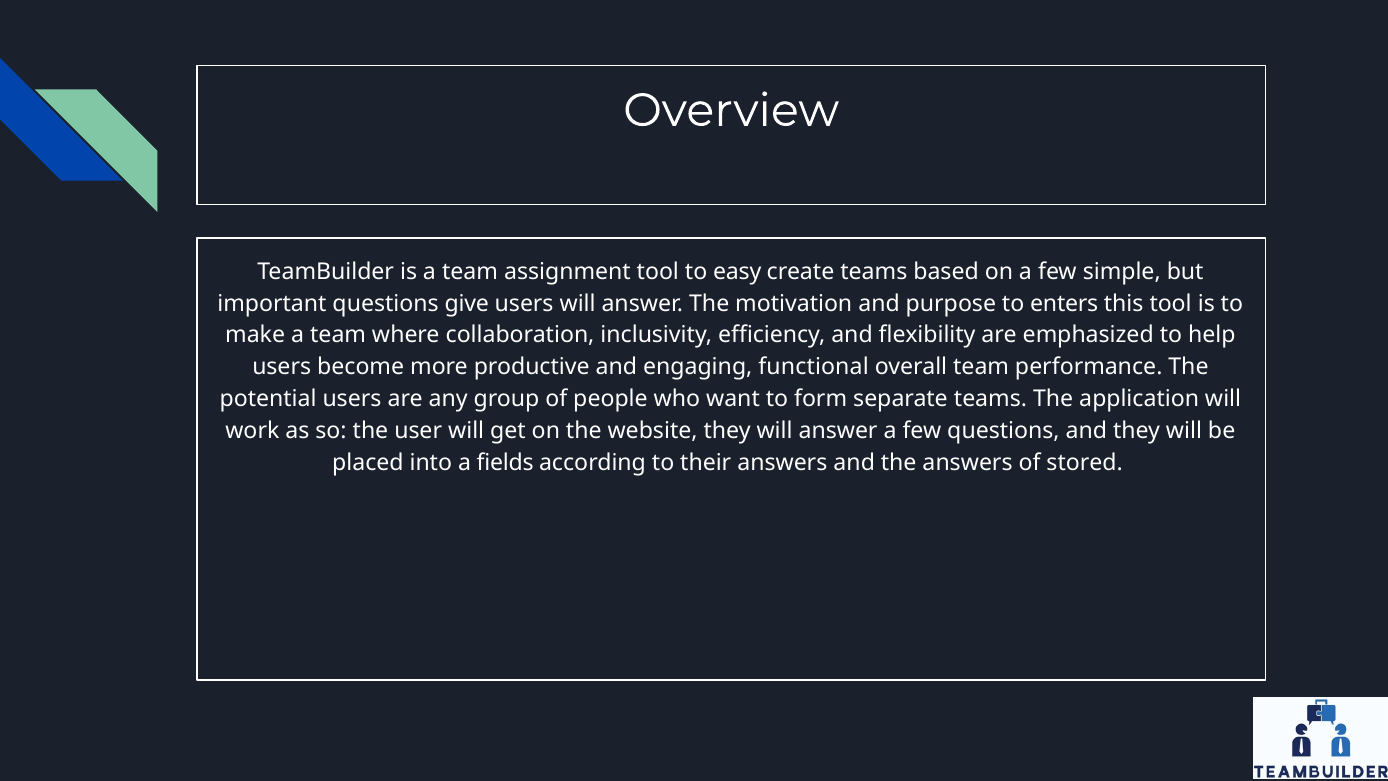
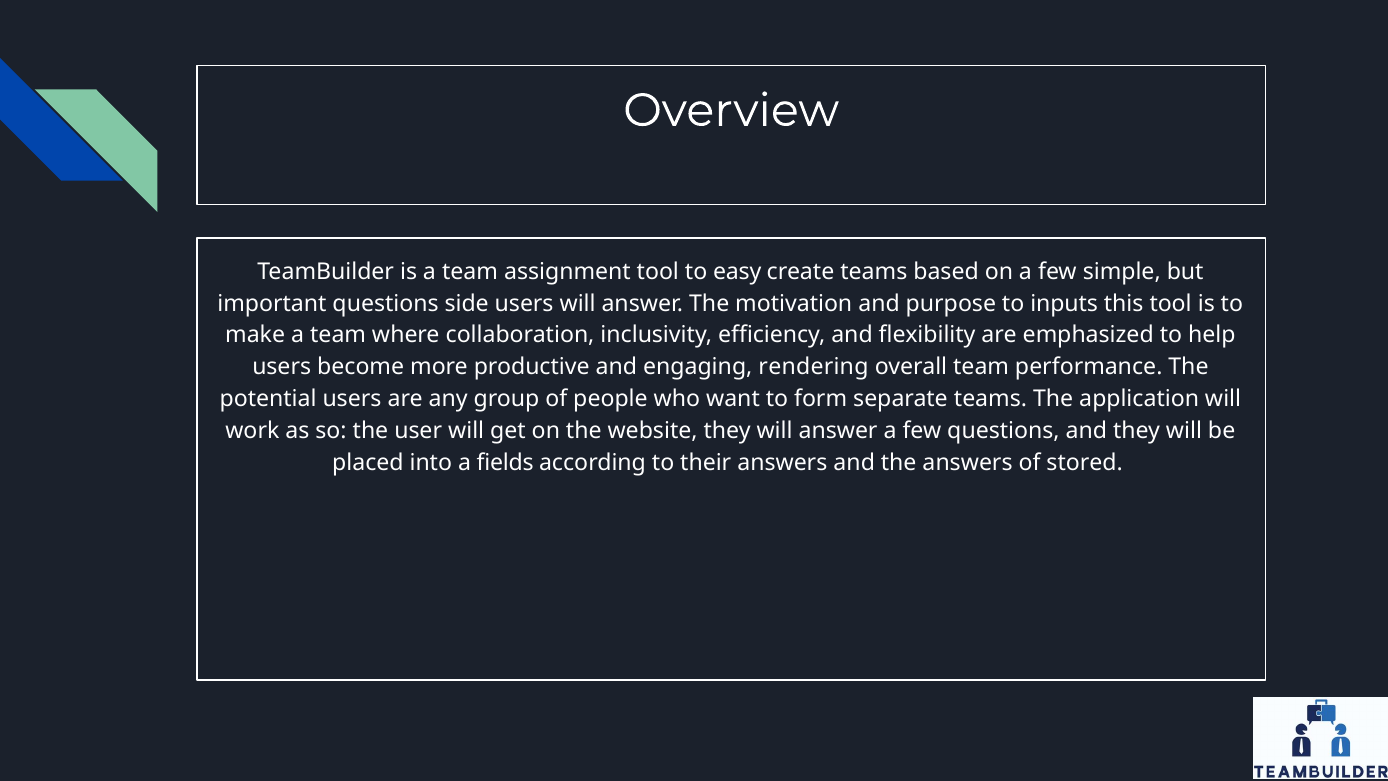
give: give -> side
enters: enters -> inputs
functional: functional -> rendering
